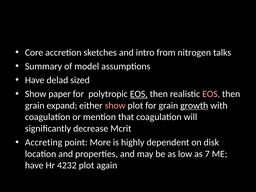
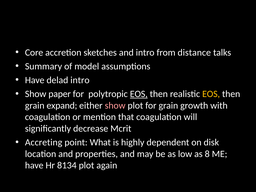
nitrogen: nitrogen -> distance
delad sized: sized -> intro
EOS at (211, 94) colour: pink -> yellow
growth underline: present -> none
More: More -> What
7: 7 -> 8
4232: 4232 -> 8134
